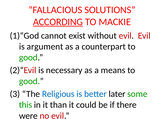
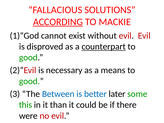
argument: argument -> disproved
counterpart underline: none -> present
Religious: Religious -> Between
